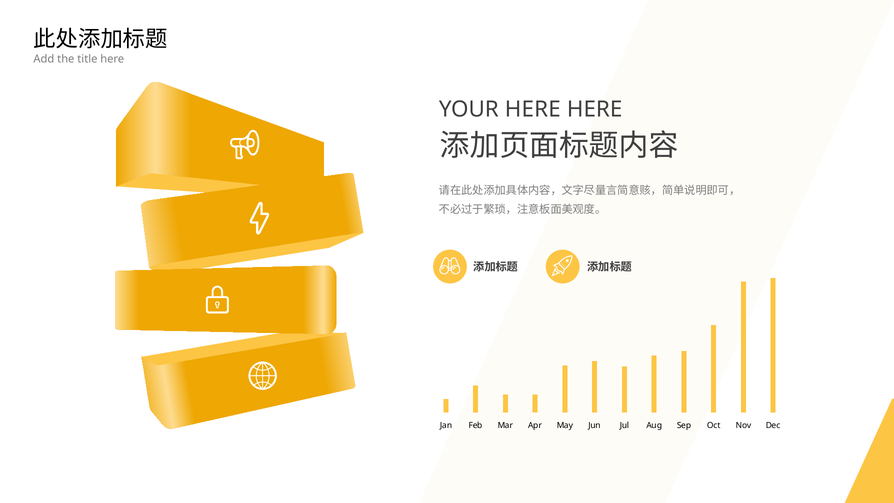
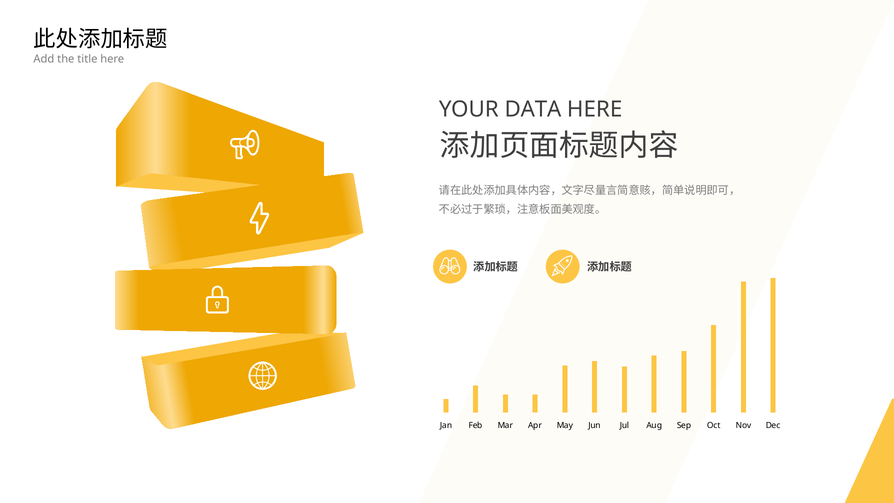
YOUR HERE: HERE -> DATA
